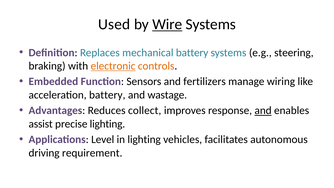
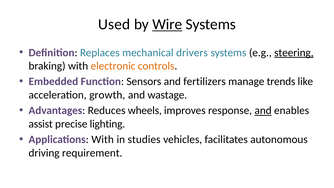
mechanical battery: battery -> drivers
steering underline: none -> present
electronic underline: present -> none
wiring: wiring -> trends
acceleration battery: battery -> growth
collect: collect -> wheels
Applications Level: Level -> With
in lighting: lighting -> studies
